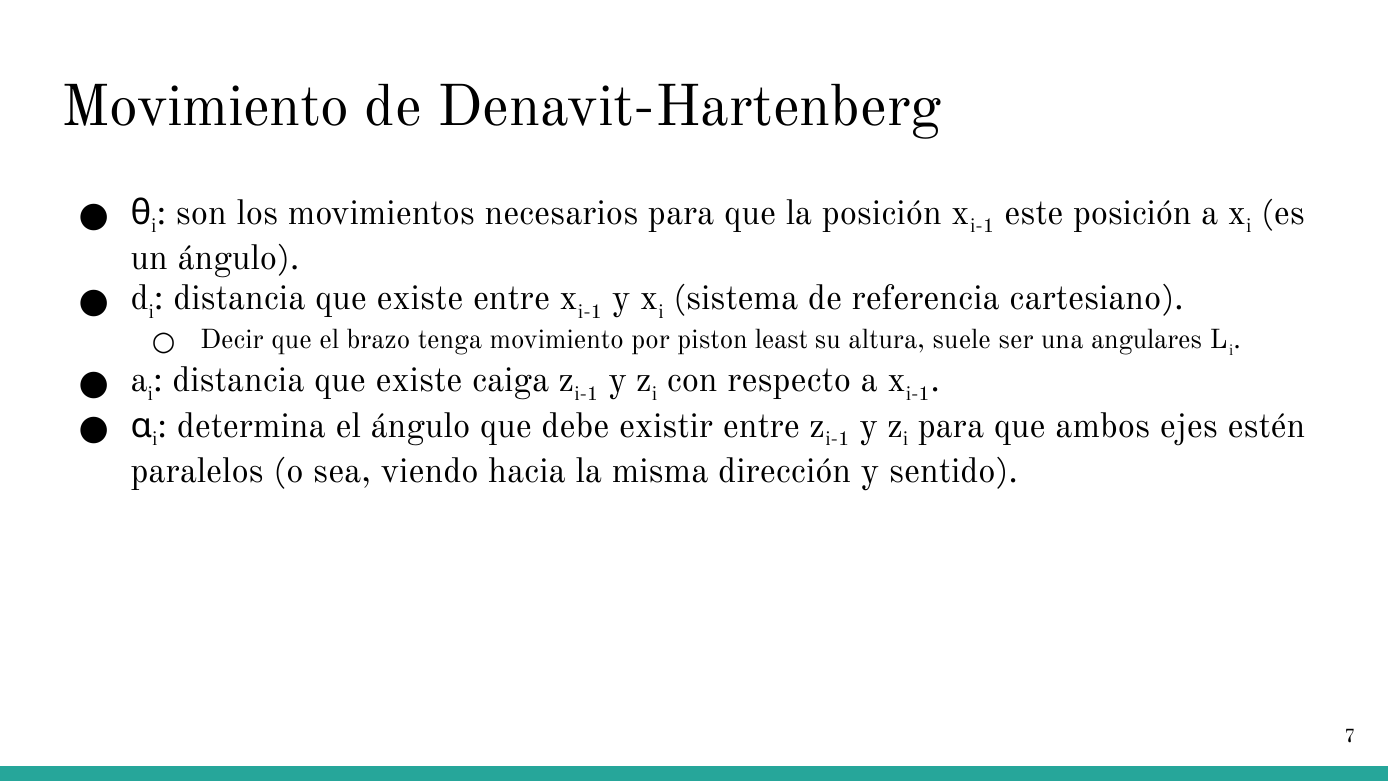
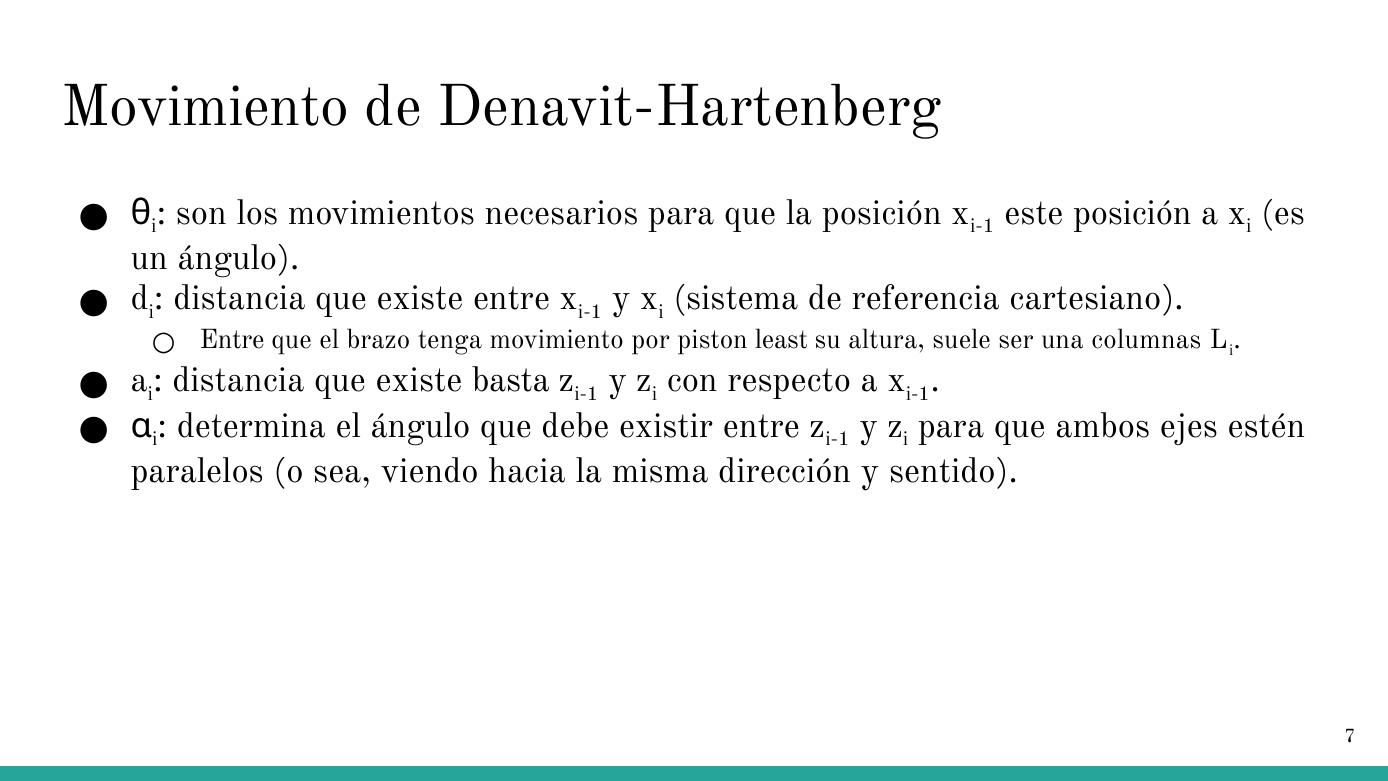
Decir at (232, 340): Decir -> Entre
angulares: angulares -> columnas
caiga: caiga -> basta
